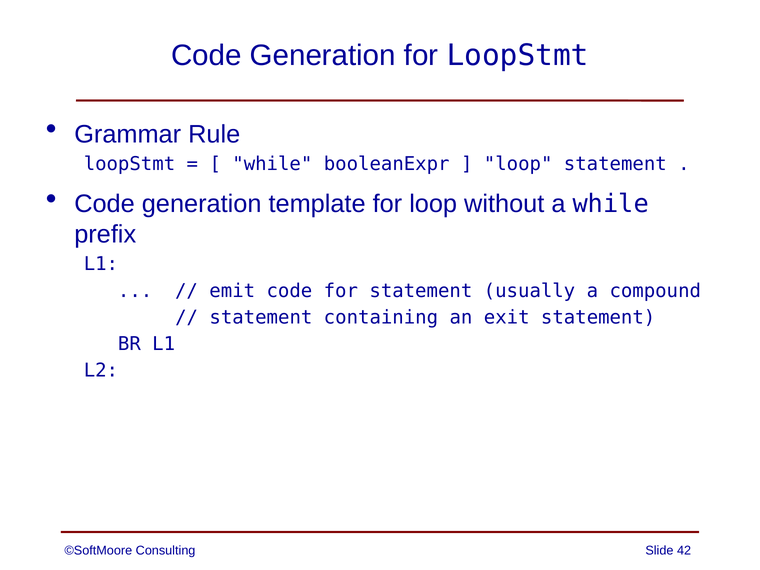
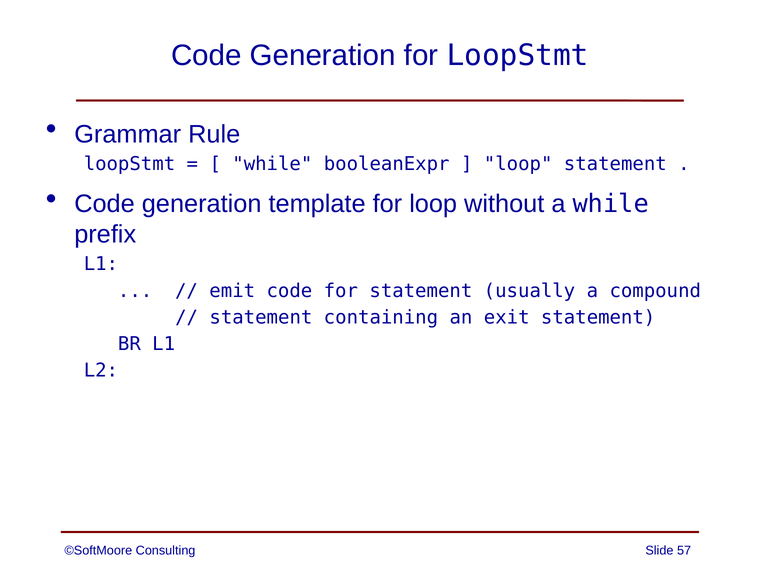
42: 42 -> 57
